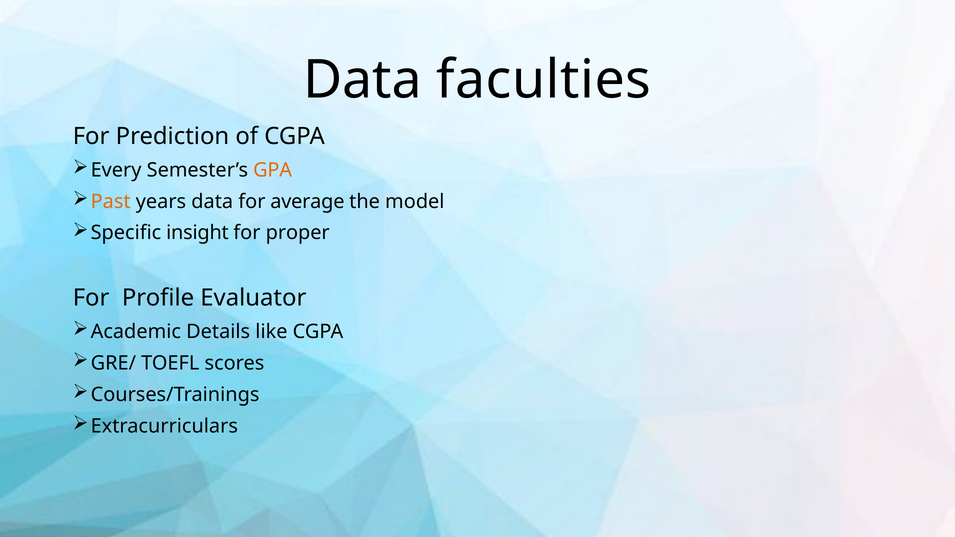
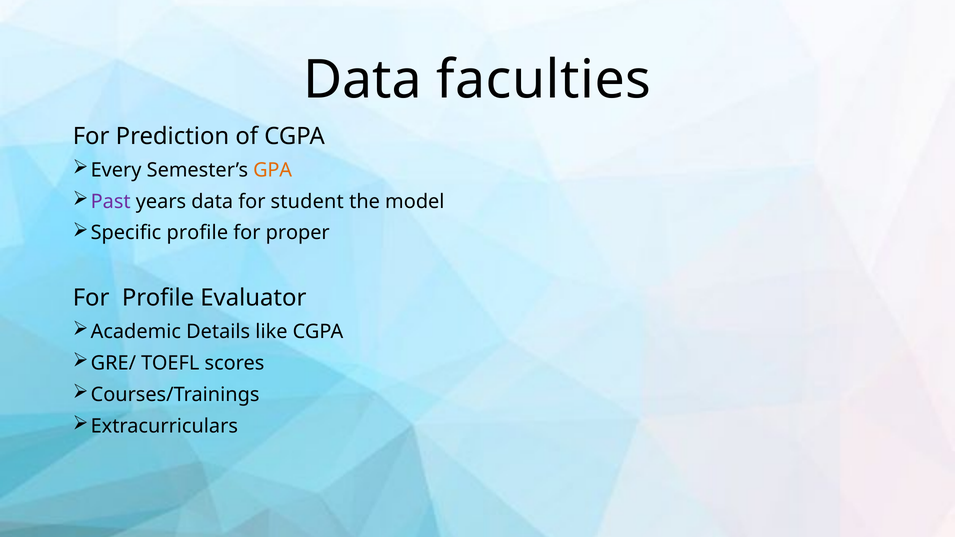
Past colour: orange -> purple
average: average -> student
Specific insight: insight -> profile
